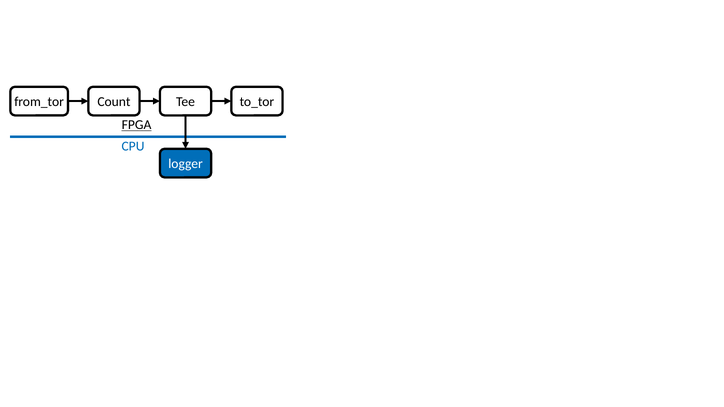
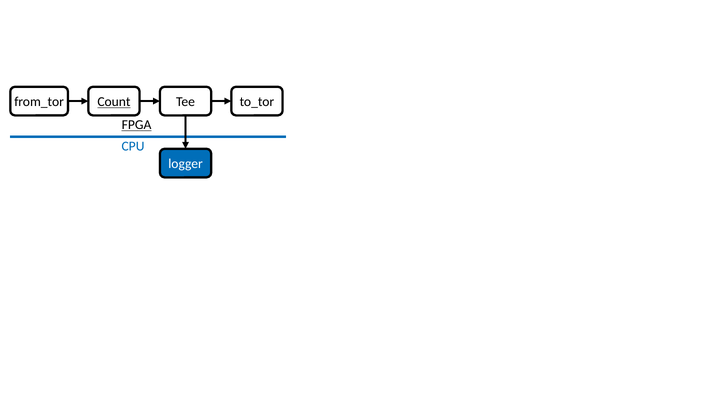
Count underline: none -> present
